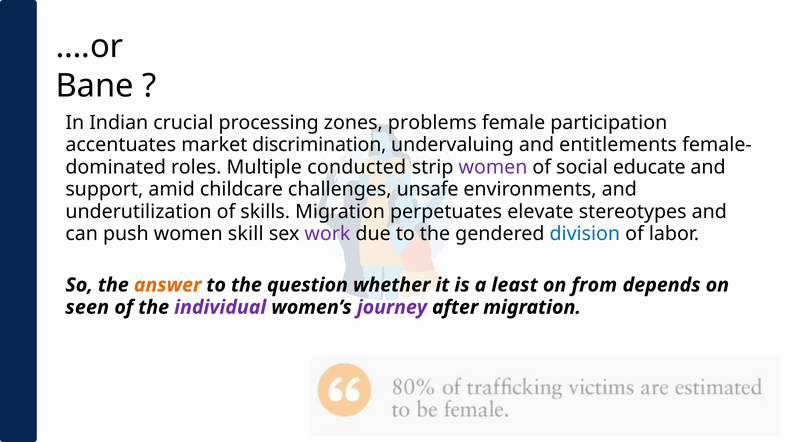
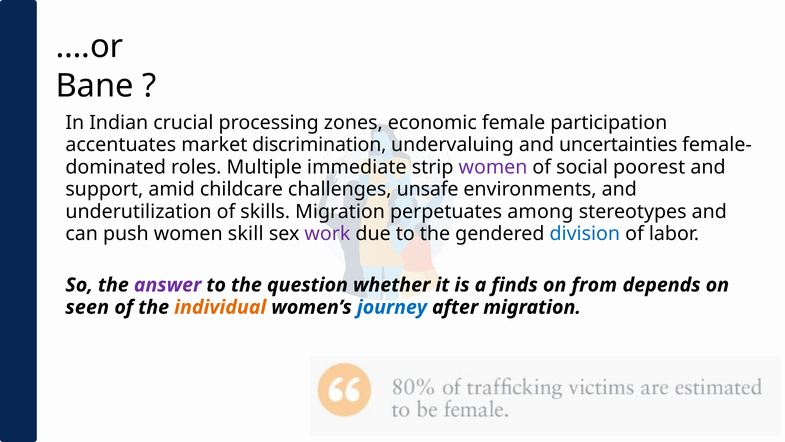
problems: problems -> economic
entitlements: entitlements -> uncertainties
conducted: conducted -> immediate
educate: educate -> poorest
elevate: elevate -> among
answer colour: orange -> purple
least: least -> finds
individual colour: purple -> orange
journey colour: purple -> blue
